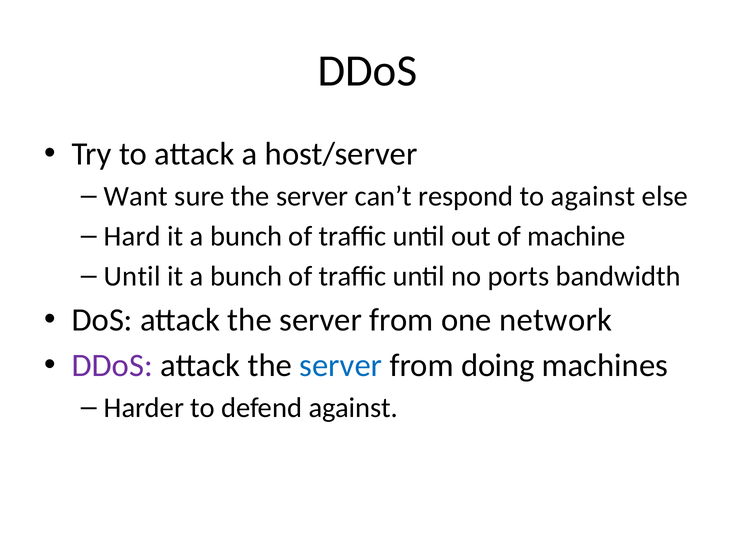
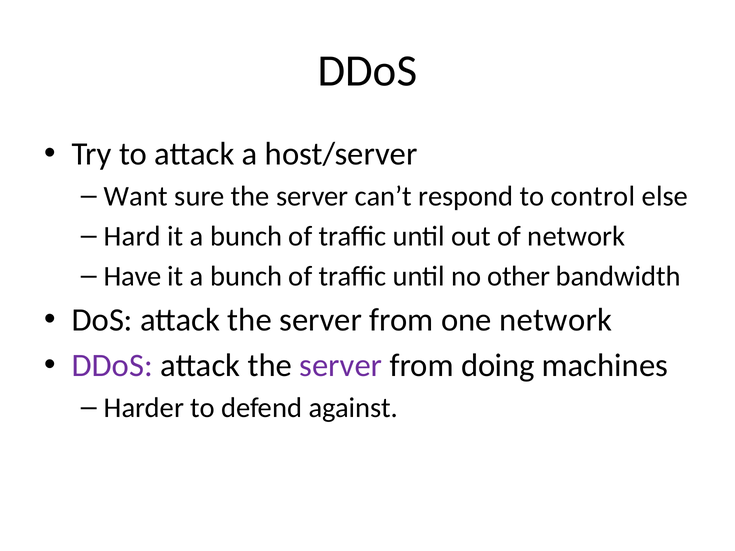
to against: against -> control
of machine: machine -> network
Until at (132, 276): Until -> Have
ports: ports -> other
server at (341, 366) colour: blue -> purple
